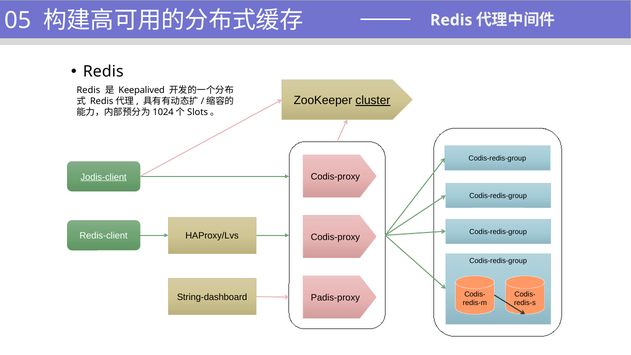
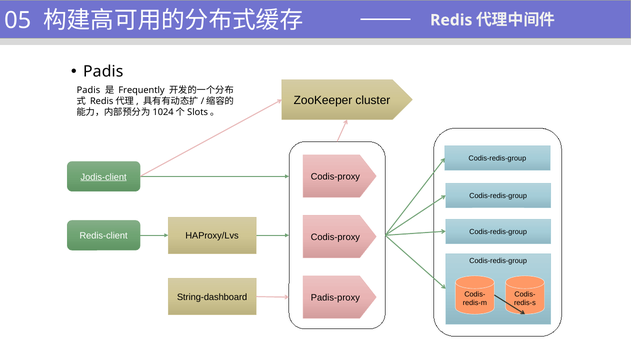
Redis at (103, 71): Redis -> Padis
Redis at (88, 90): Redis -> Padis
Keepalived: Keepalived -> Frequently
cluster underline: present -> none
